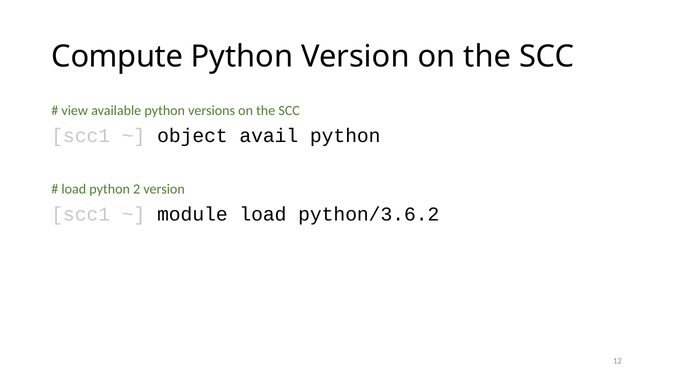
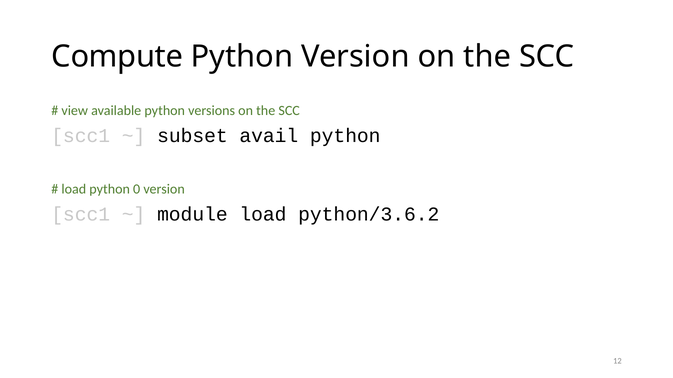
object: object -> subset
2: 2 -> 0
